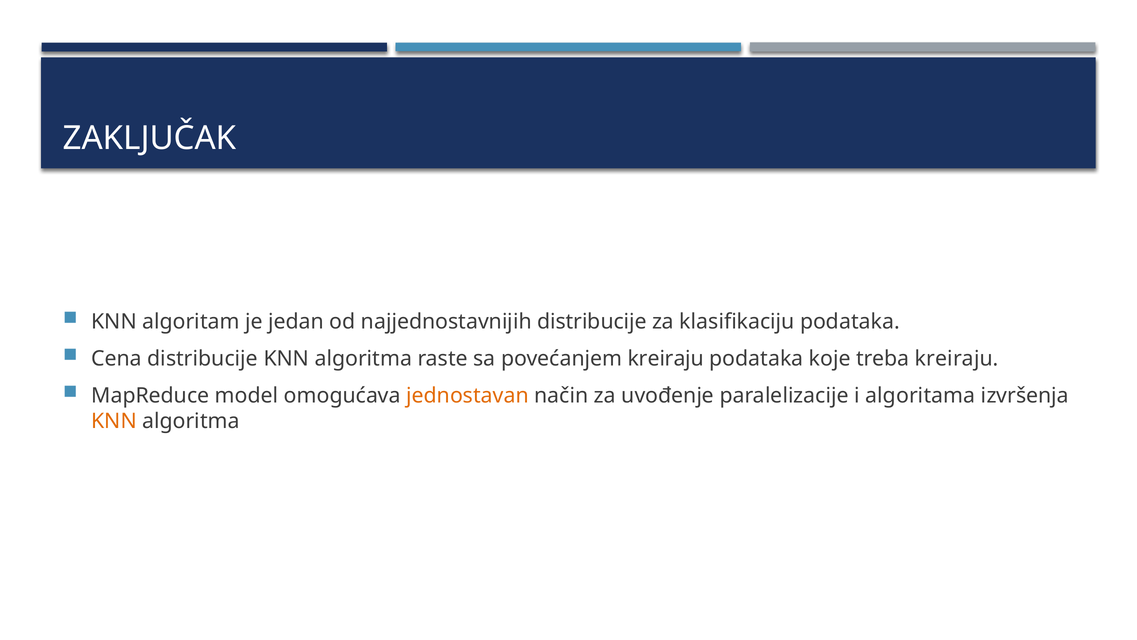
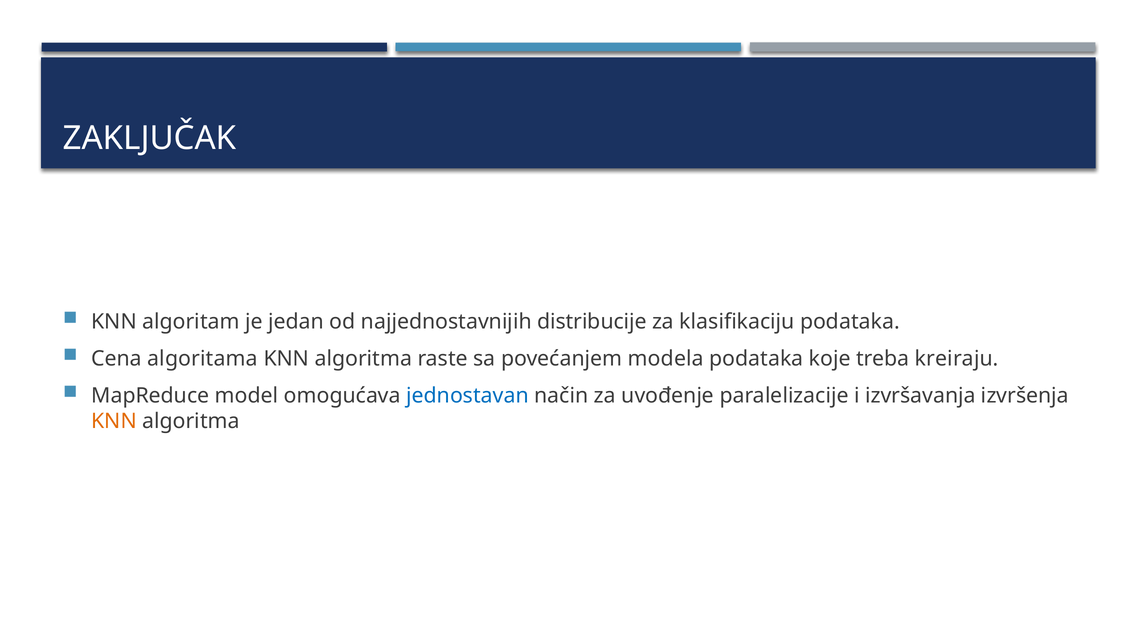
Cena distribucije: distribucije -> algoritama
povećanjem kreiraju: kreiraju -> modela
jednostavan colour: orange -> blue
algoritama: algoritama -> izvršavanja
